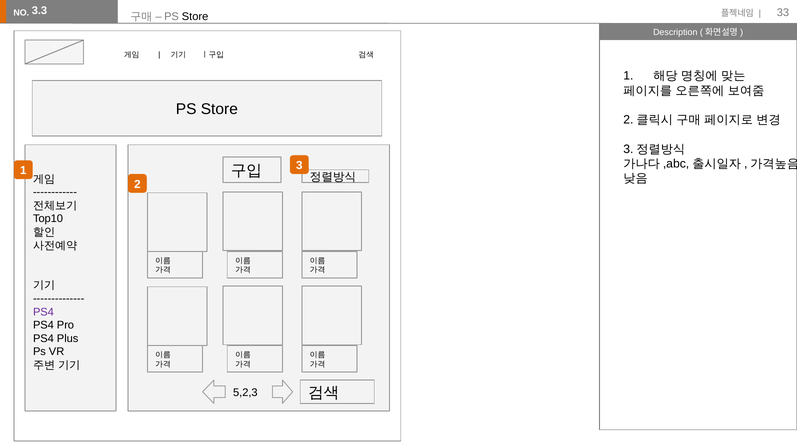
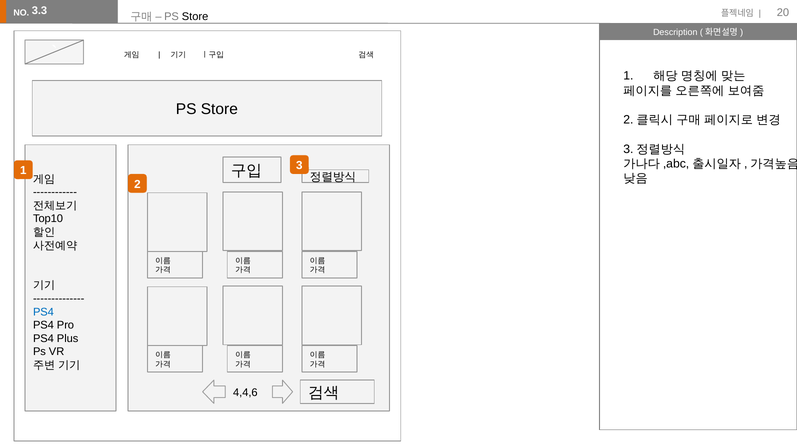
33: 33 -> 20
PS4 at (43, 312) colour: purple -> blue
5,2,3: 5,2,3 -> 4,4,6
